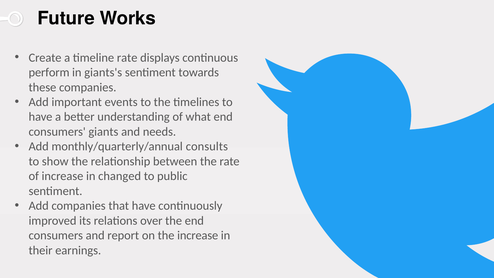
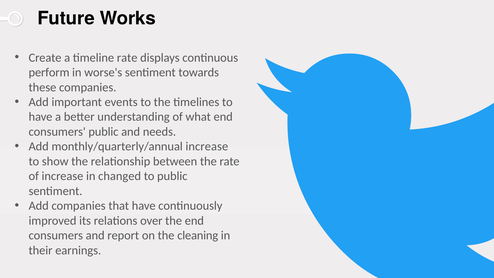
giants's: giants's -> worse's
consumers giants: giants -> public
monthly/quarterly/annual consults: consults -> increase
the increase: increase -> cleaning
